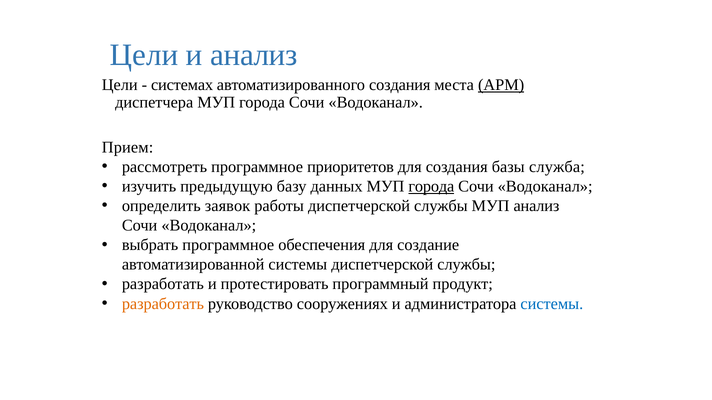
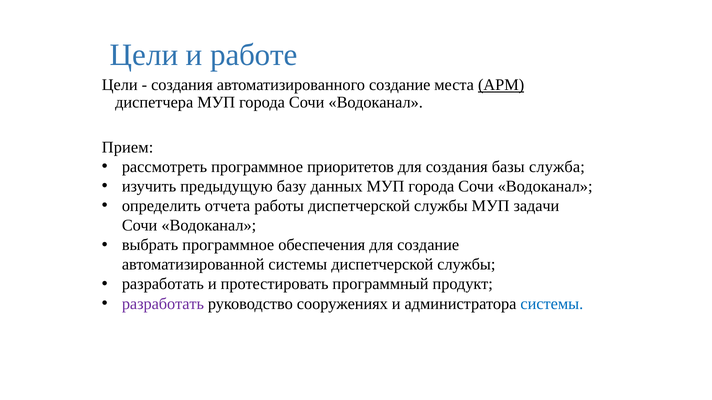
и анализ: анализ -> работе
системах at (182, 85): системах -> создания
автоматизированного создания: создания -> создание
города at (431, 187) underline: present -> none
заявок: заявок -> отчета
МУП анализ: анализ -> задачи
разработать at (163, 304) colour: orange -> purple
